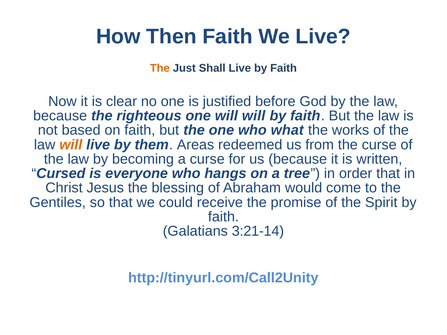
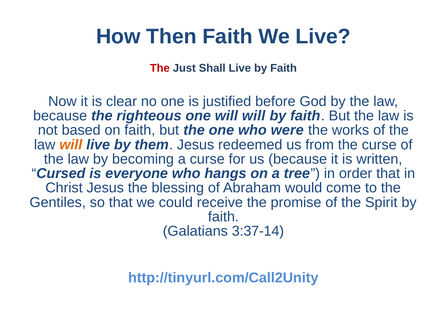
The at (160, 68) colour: orange -> red
what: what -> were
them Areas: Areas -> Jesus
3:21-14: 3:21-14 -> 3:37-14
